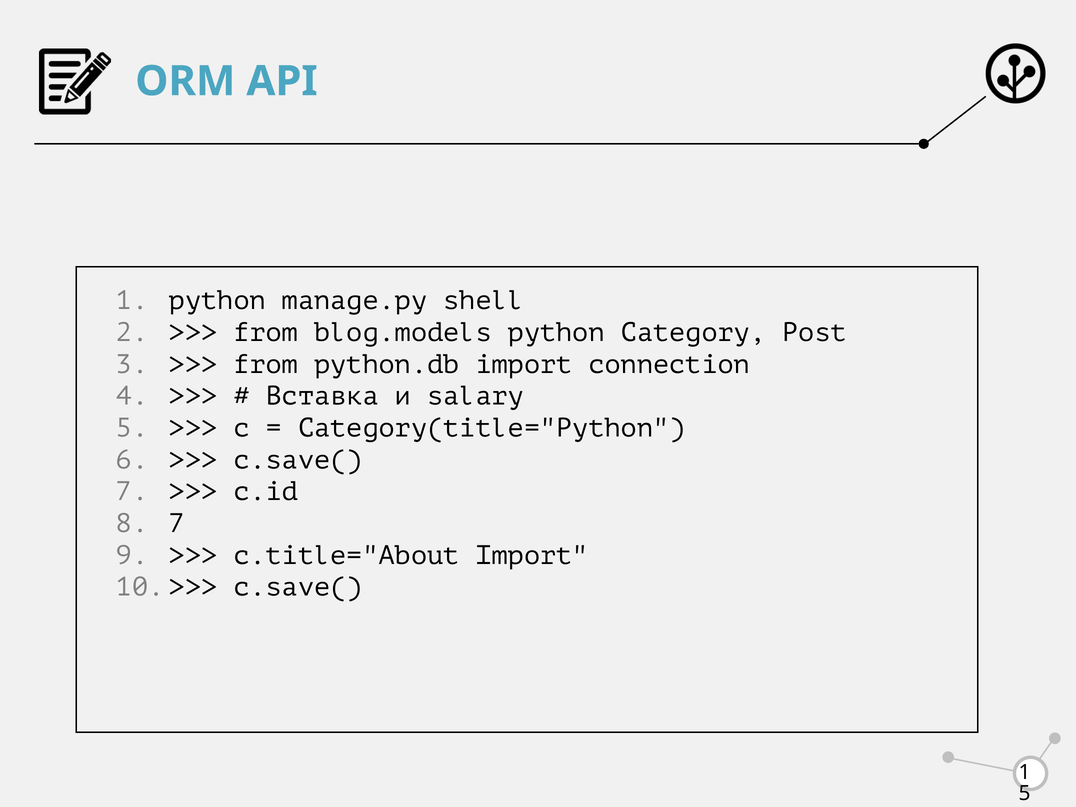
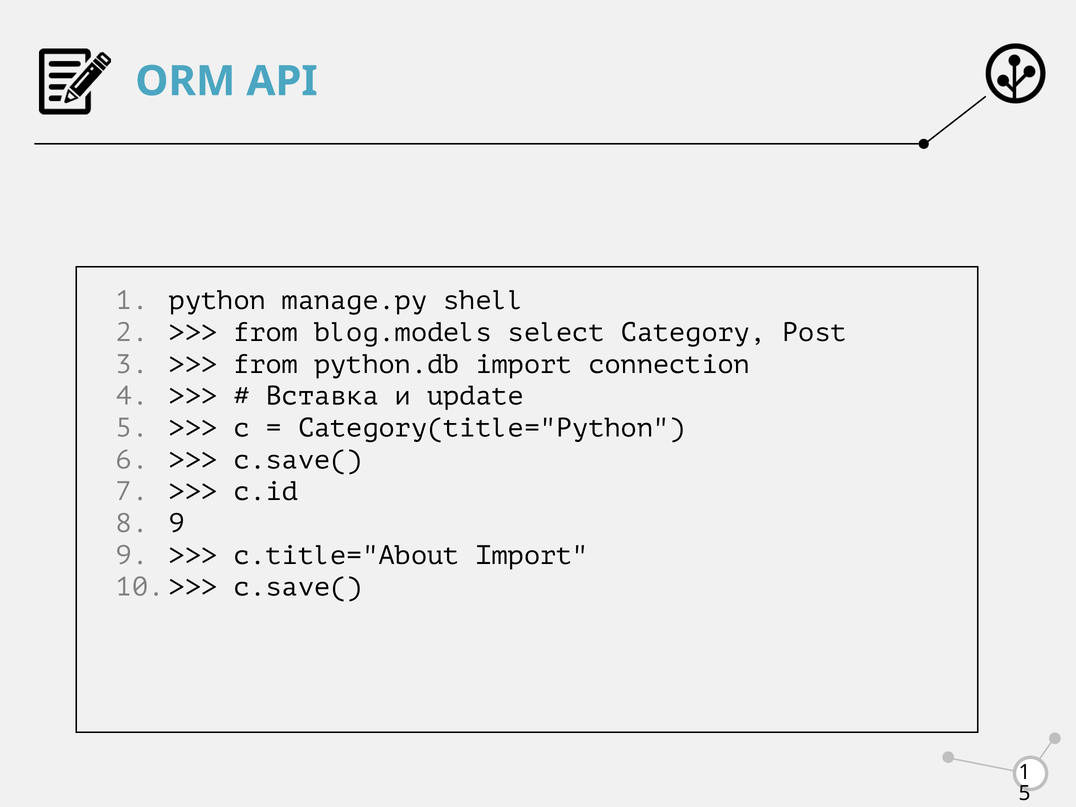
blog.models python: python -> select
salary: salary -> update
7 at (177, 523): 7 -> 9
